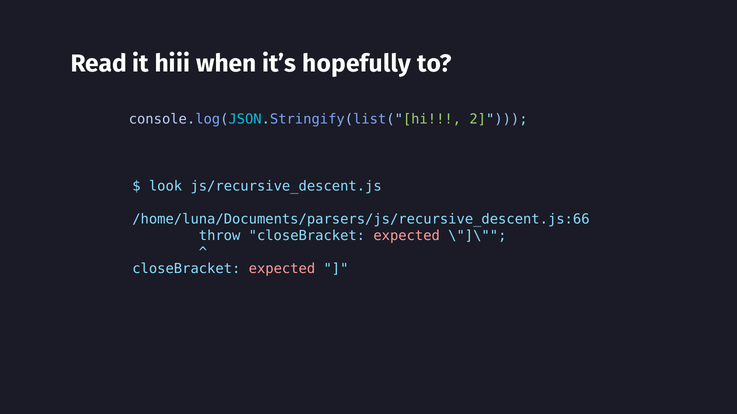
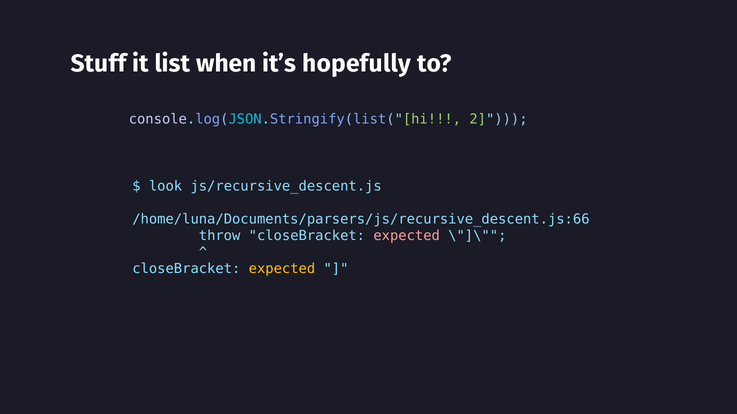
Read: Read -> Stuff
hiii: hiii -> list
expected at (282, 269) colour: pink -> yellow
